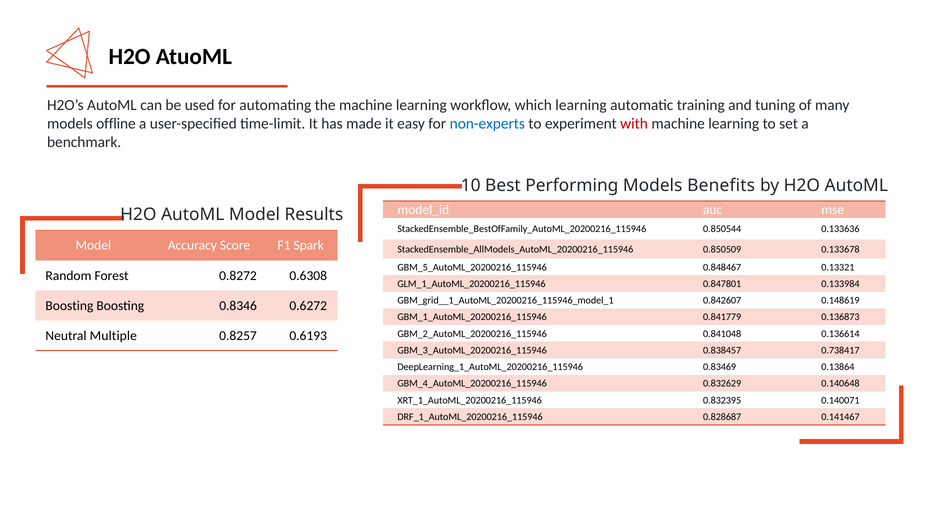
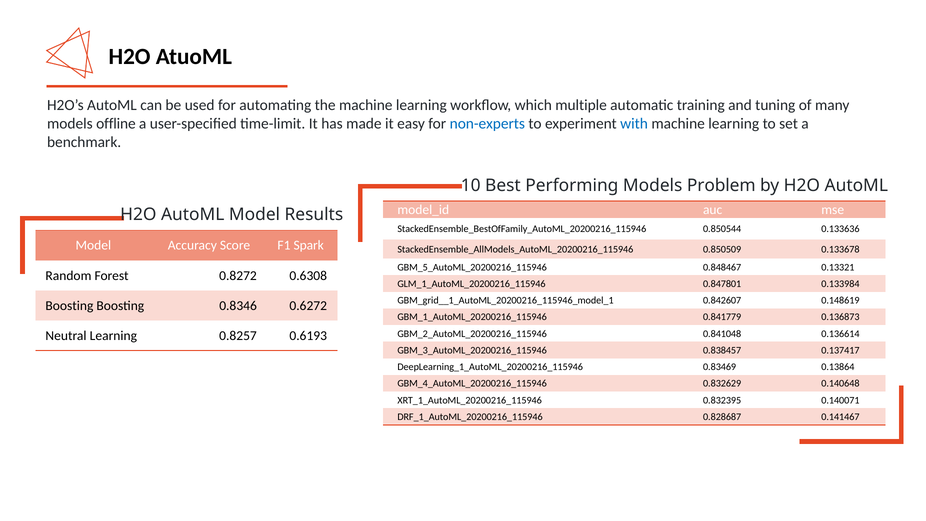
which learning: learning -> multiple
with colour: red -> blue
Benefits: Benefits -> Problem
Neutral Multiple: Multiple -> Learning
0.738417: 0.738417 -> 0.137417
